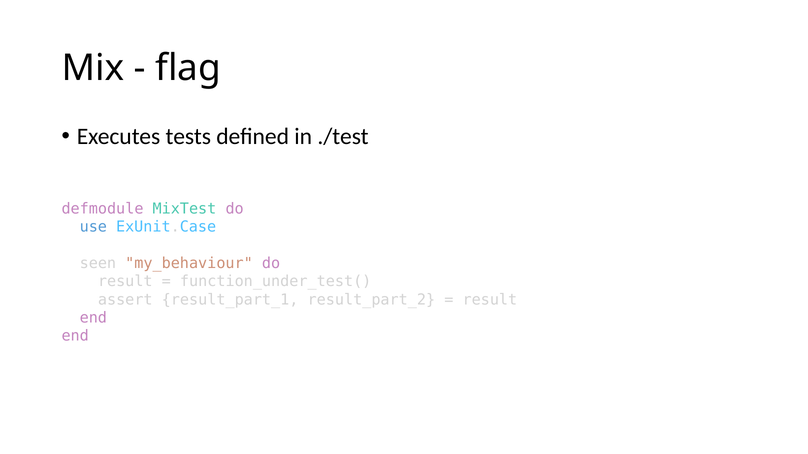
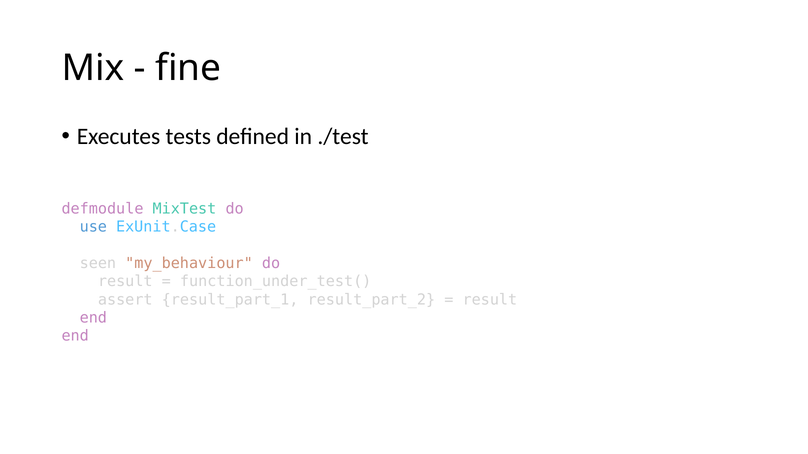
flag: flag -> fine
